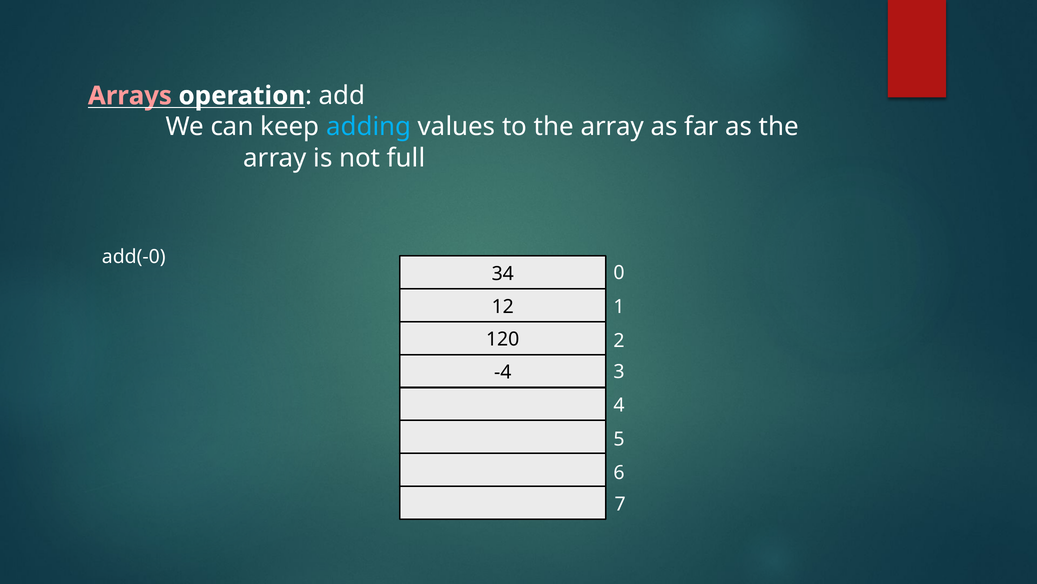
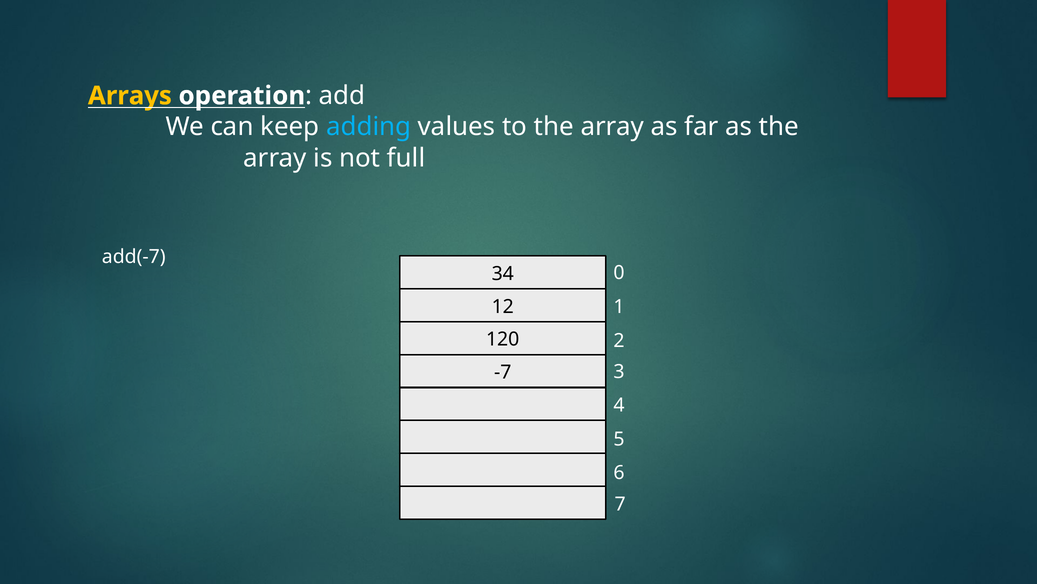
Arrays colour: pink -> yellow
add(-0: add(-0 -> add(-7
-4: -4 -> -7
